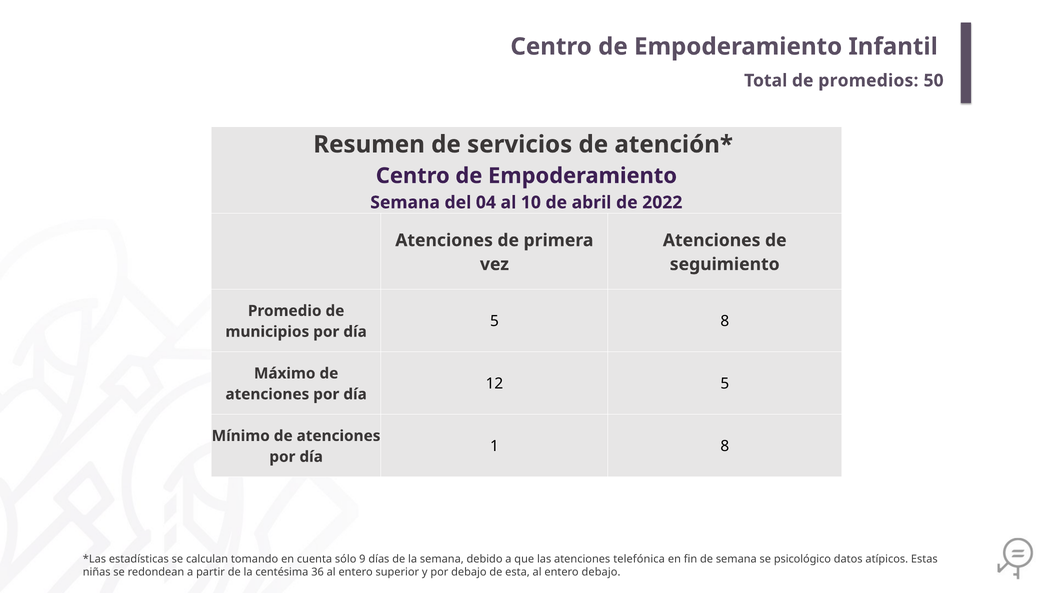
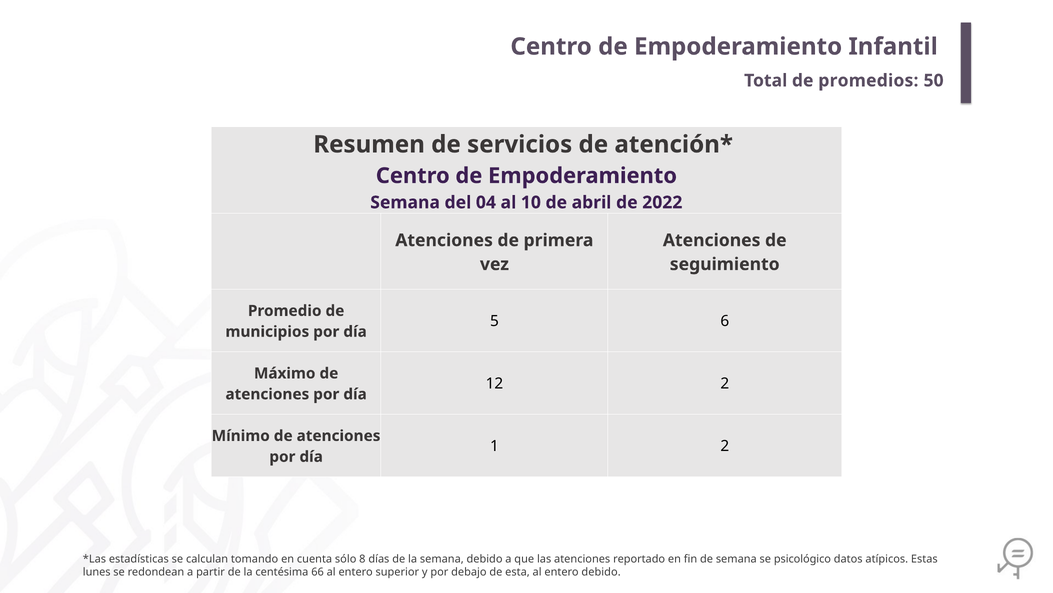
5 8: 8 -> 6
12 5: 5 -> 2
1 8: 8 -> 2
9: 9 -> 8
telefónica: telefónica -> reportado
niñas: niñas -> lunes
36: 36 -> 66
entero debajo: debajo -> debido
